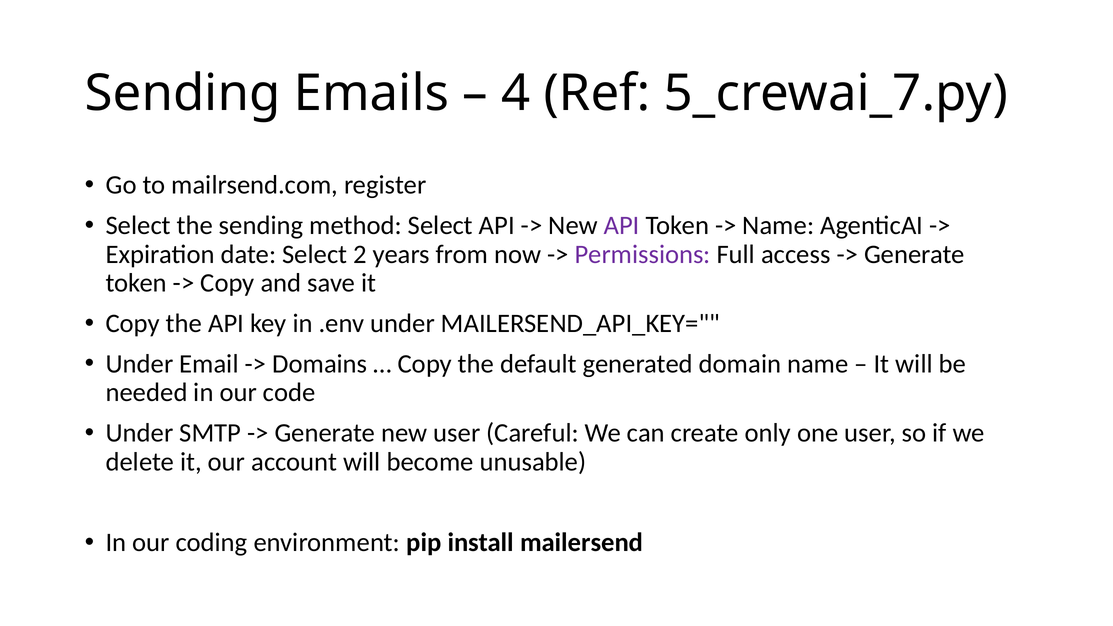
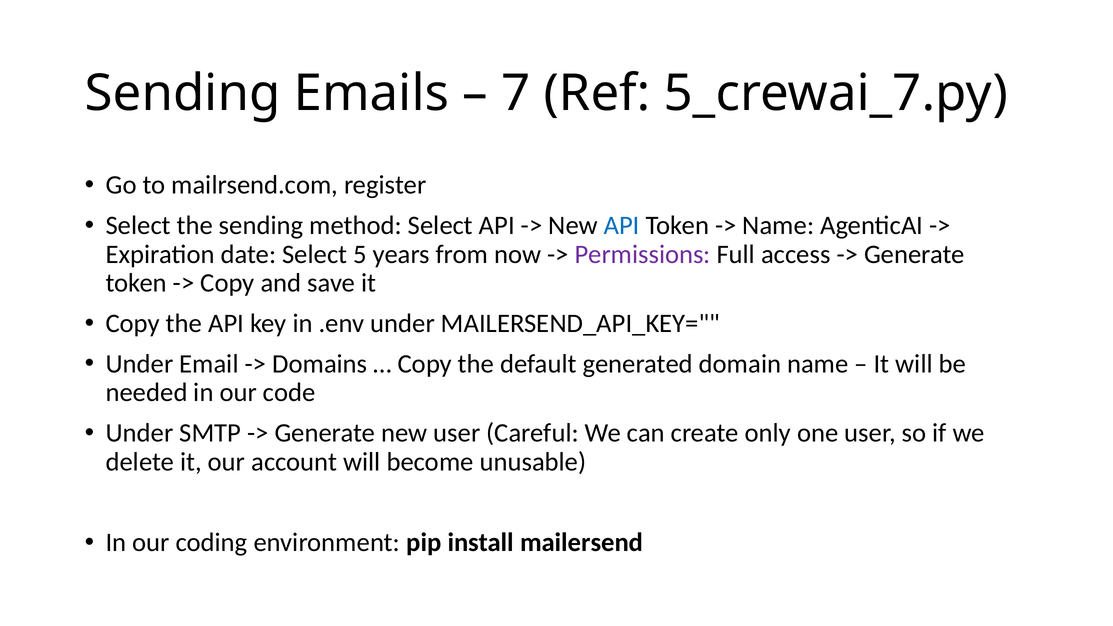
4: 4 -> 7
API at (622, 225) colour: purple -> blue
2: 2 -> 5
